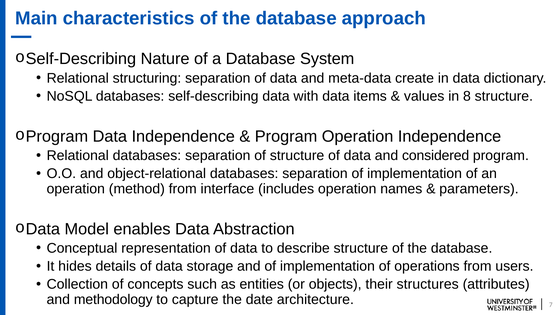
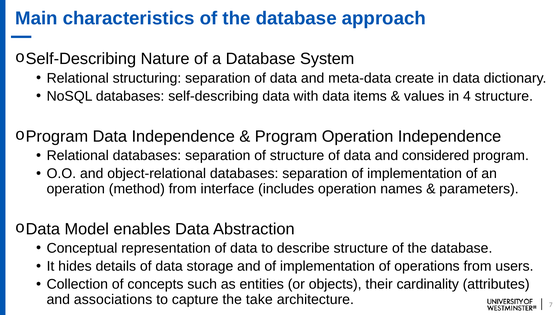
8: 8 -> 4
structures: structures -> cardinality
methodology: methodology -> associations
date: date -> take
